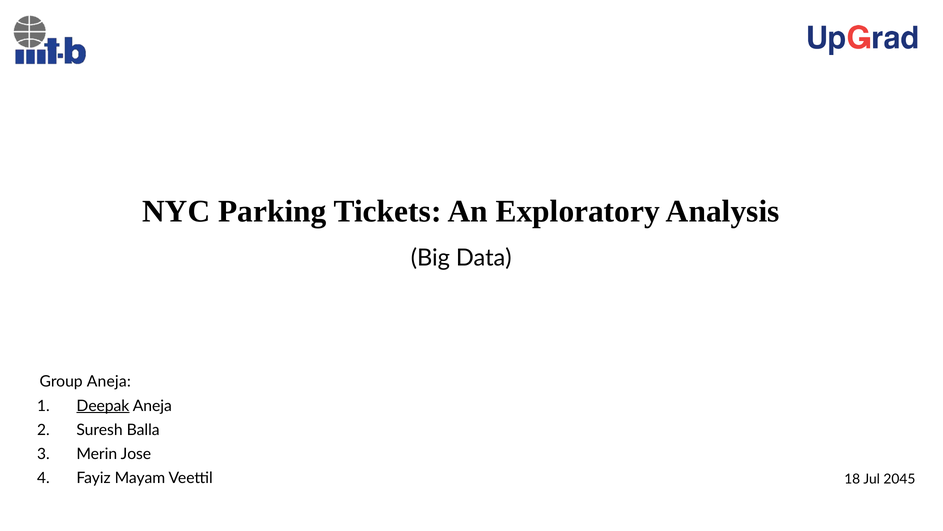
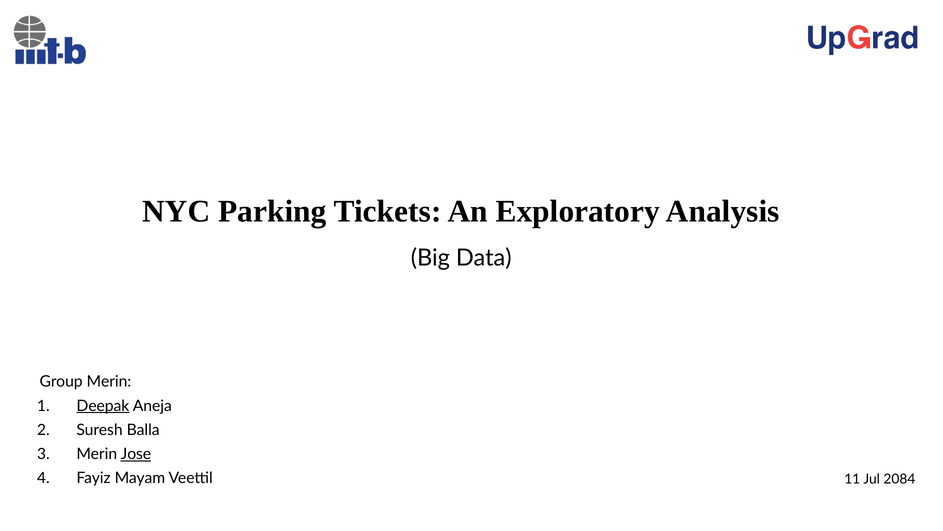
Group Aneja: Aneja -> Merin
Jose underline: none -> present
18: 18 -> 11
2045: 2045 -> 2084
